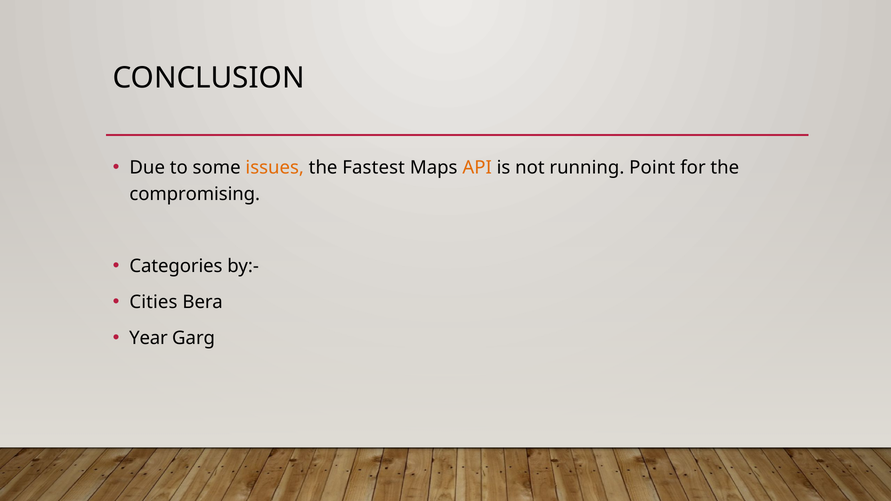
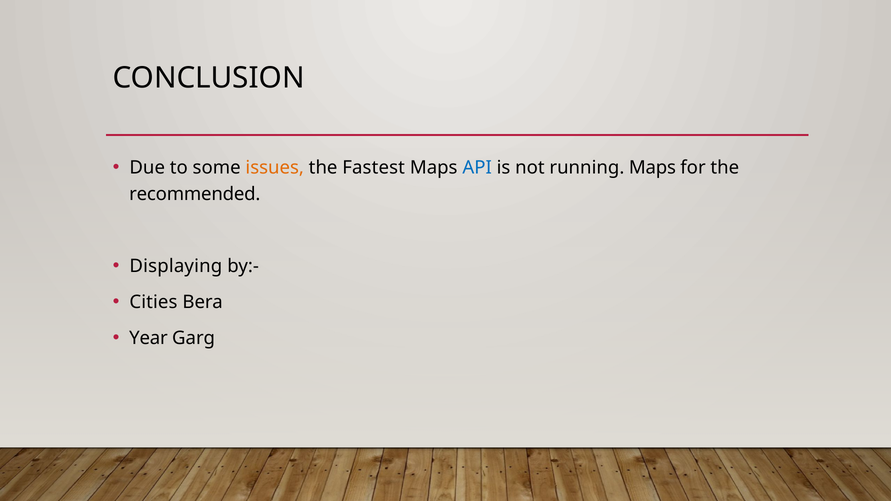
API colour: orange -> blue
running Point: Point -> Maps
compromising: compromising -> recommended
Categories: Categories -> Displaying
